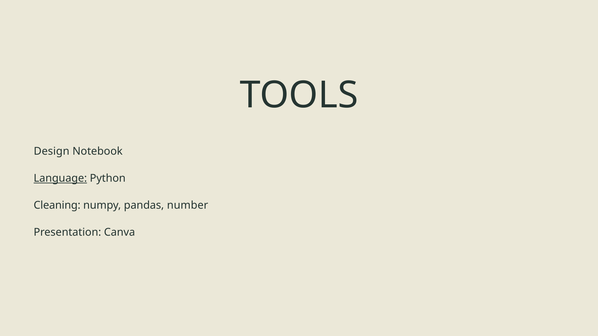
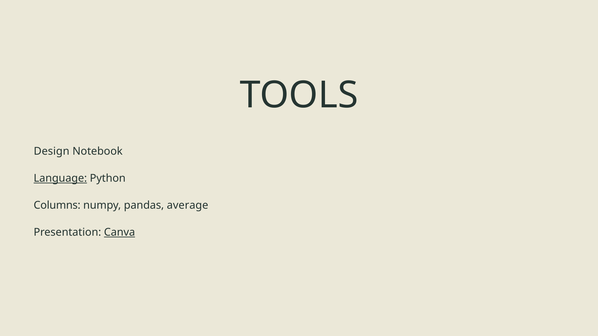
Cleaning: Cleaning -> Columns
number: number -> average
Canva underline: none -> present
